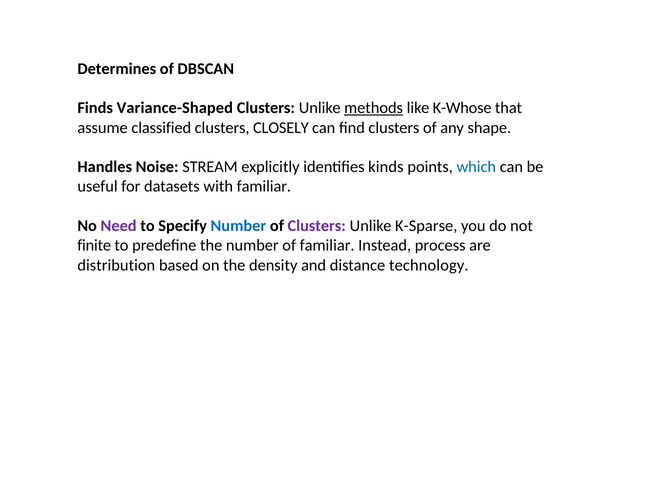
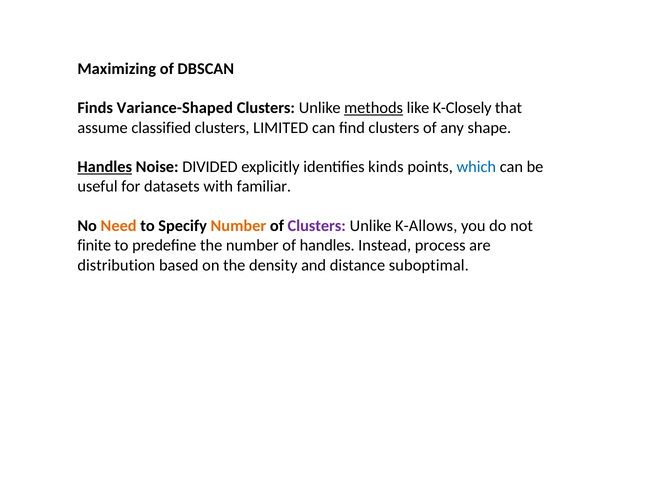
Determines: Determines -> Maximizing
K-Whose: K-Whose -> K-Closely
CLOSELY: CLOSELY -> LIMITED
Handles at (105, 167) underline: none -> present
STREAM: STREAM -> DIVIDED
Need colour: purple -> orange
Number at (238, 226) colour: blue -> orange
K-Sparse: K-Sparse -> K-Allows
of familiar: familiar -> handles
technology: technology -> suboptimal
